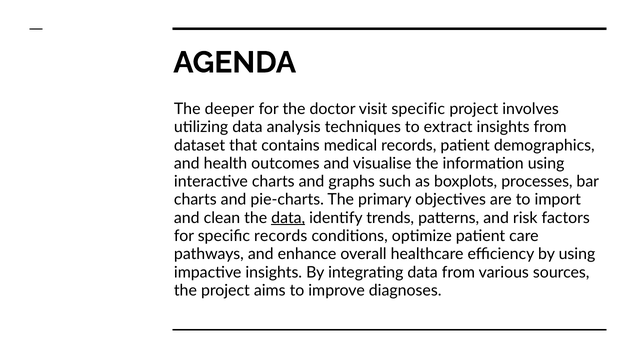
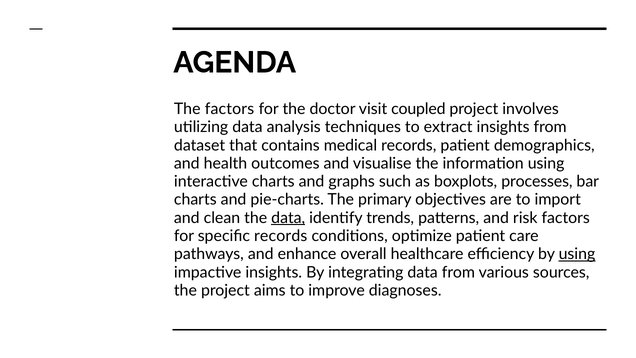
The deeper: deeper -> factors
visit specific: specific -> coupled
using at (577, 254) underline: none -> present
